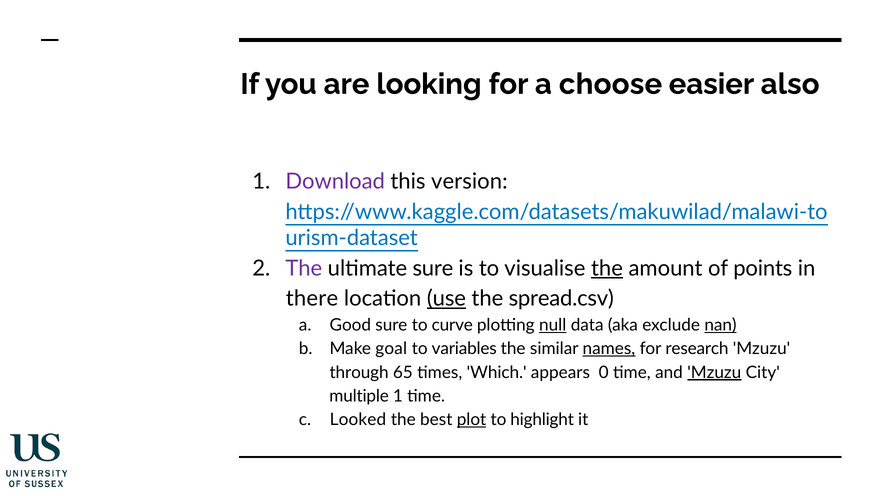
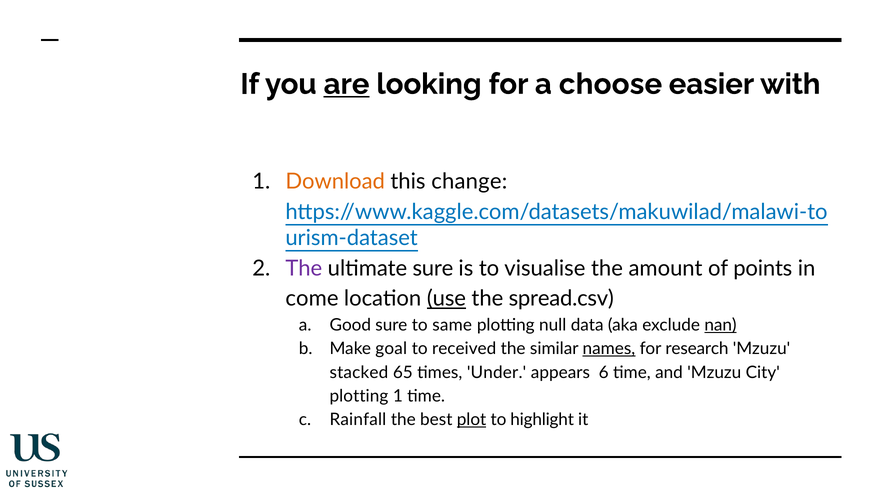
are underline: none -> present
also: also -> with
Download colour: purple -> orange
version: version -> change
the at (607, 268) underline: present -> none
there: there -> come
curve: curve -> same
null underline: present -> none
variables: variables -> received
through: through -> stacked
Which: Which -> Under
0: 0 -> 6
Mzuzu at (714, 372) underline: present -> none
multiple at (359, 396): multiple -> plotting
Looked: Looked -> Rainfall
